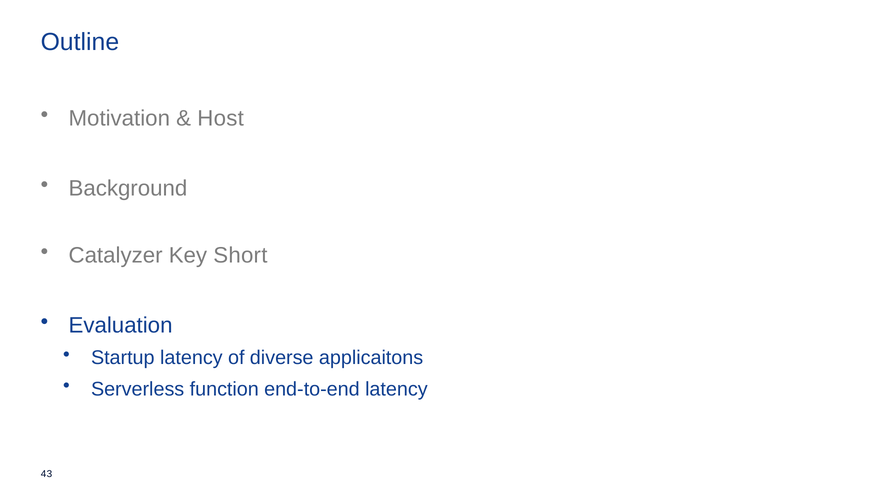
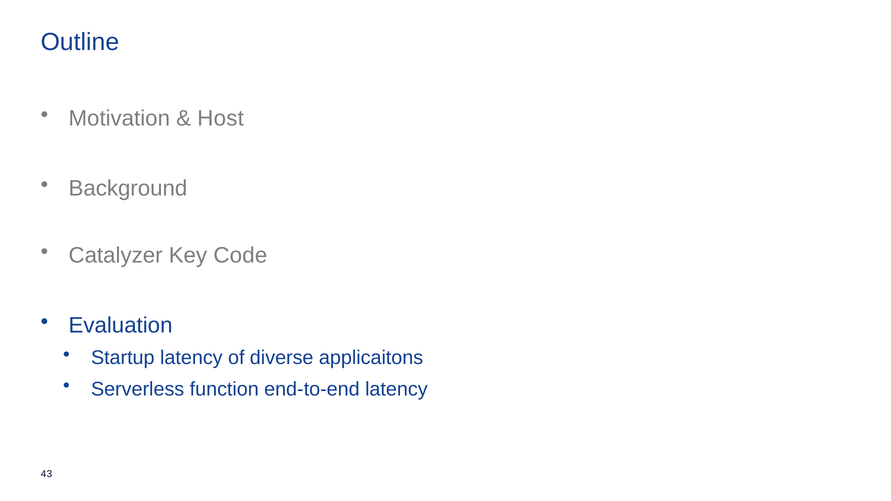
Short: Short -> Code
